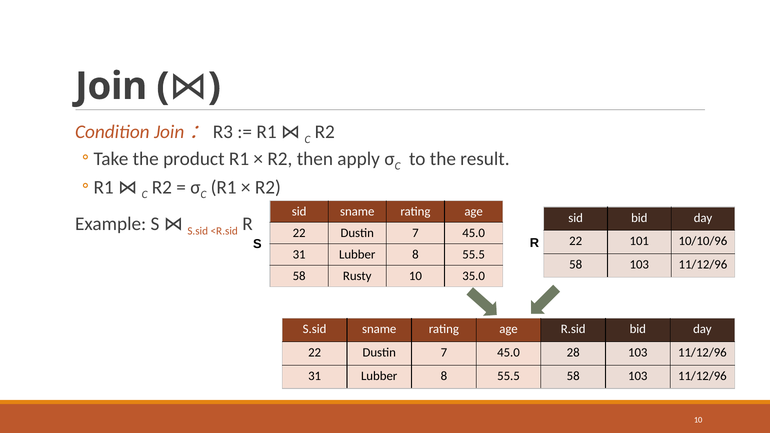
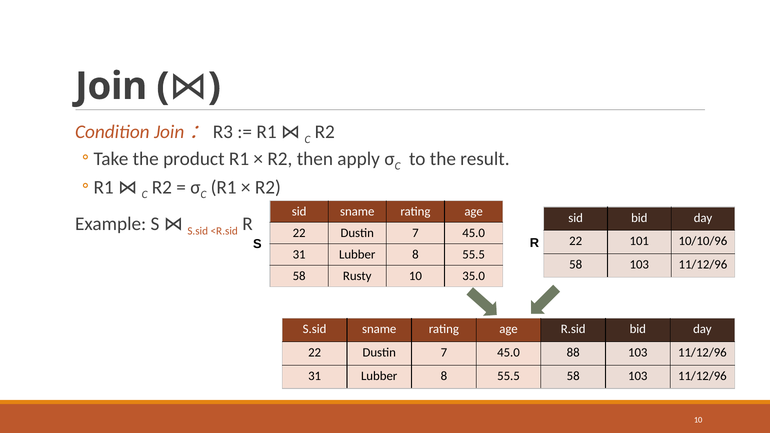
28: 28 -> 88
